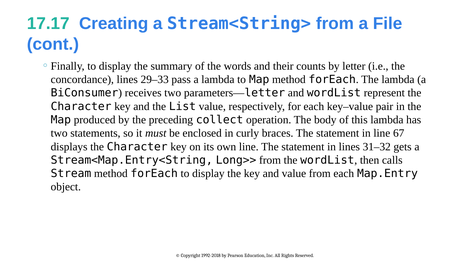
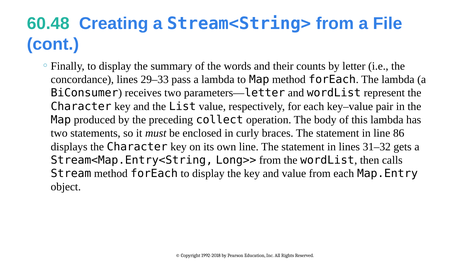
17.17: 17.17 -> 60.48
67: 67 -> 86
